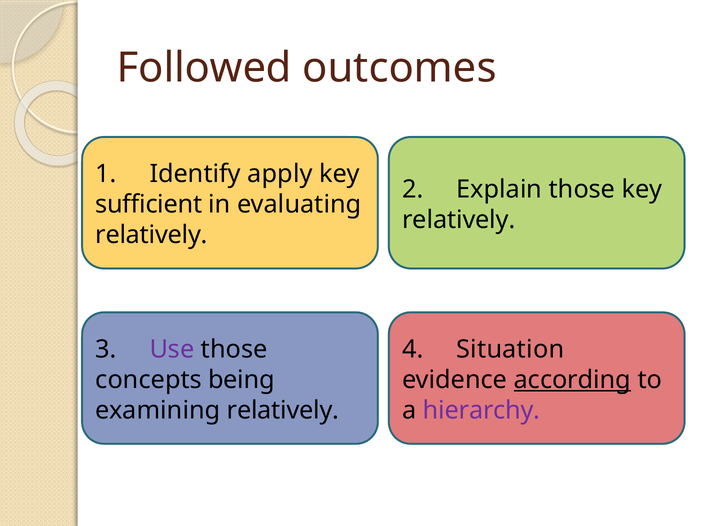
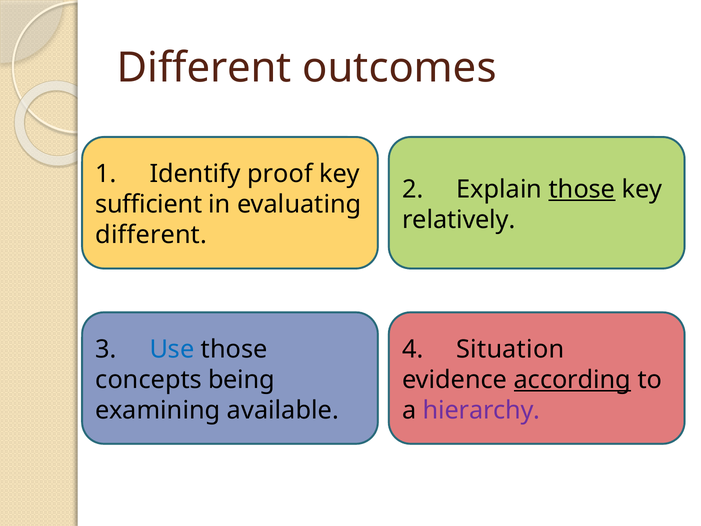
Followed at (204, 68): Followed -> Different
apply: apply -> proof
those at (582, 189) underline: none -> present
relatively at (151, 235): relatively -> different
Use colour: purple -> blue
examining relatively: relatively -> available
